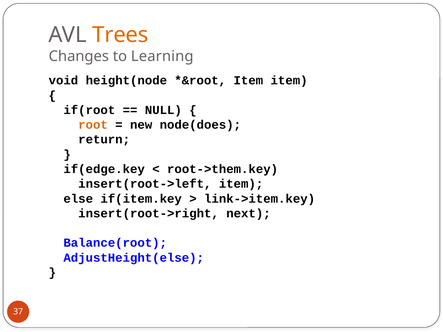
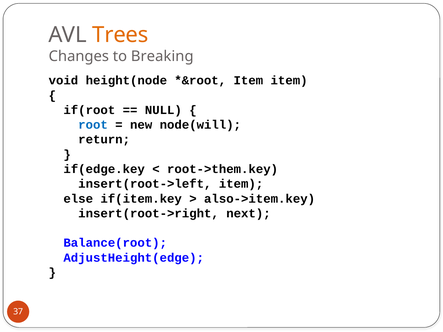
Learning: Learning -> Breaking
root colour: orange -> blue
node(does: node(does -> node(will
link->item.key: link->item.key -> also->item.key
AdjustHeight(else: AdjustHeight(else -> AdjustHeight(edge
